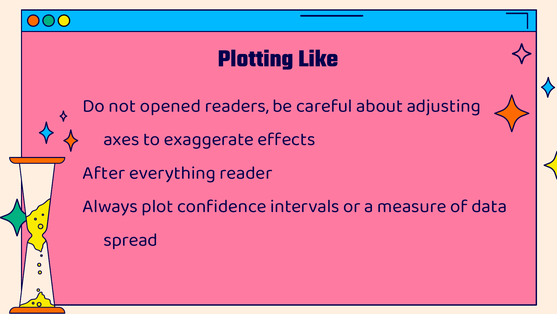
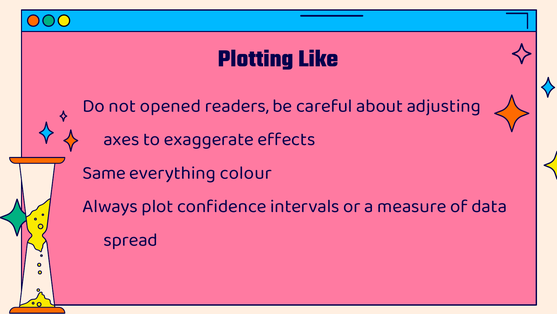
After: After -> Same
reader: reader -> colour
